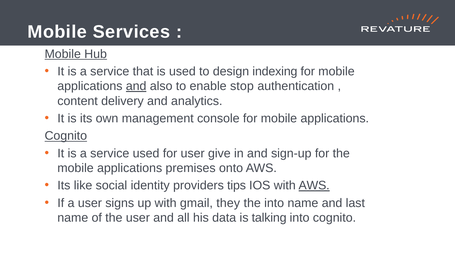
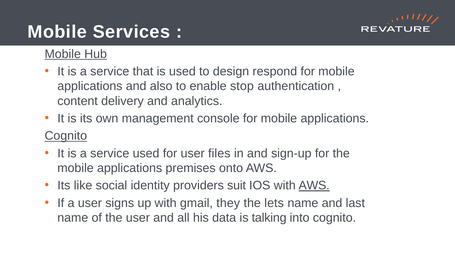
indexing: indexing -> respond
and at (136, 86) underline: present -> none
give: give -> files
tips: tips -> suit
the into: into -> lets
